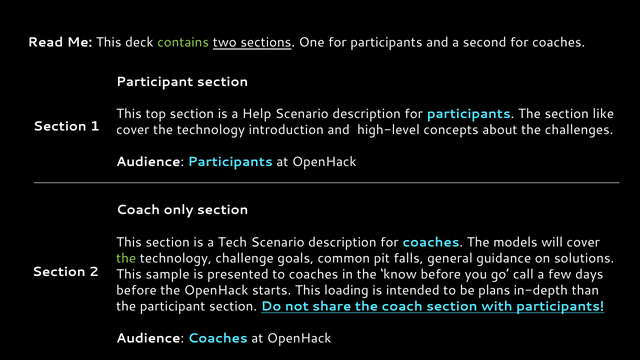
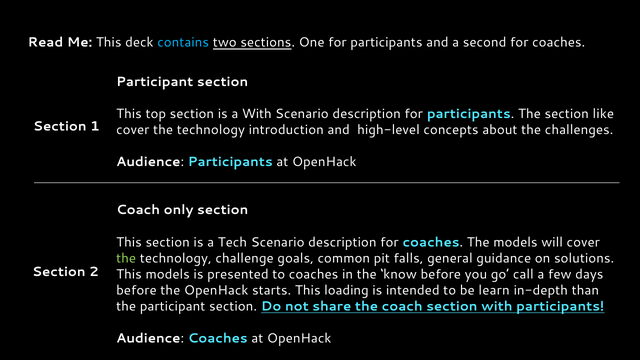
contains colour: light green -> light blue
a Help: Help -> With
This sample: sample -> models
plans: plans -> learn
